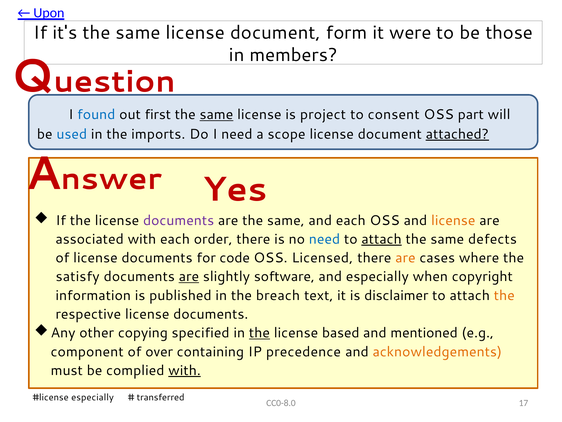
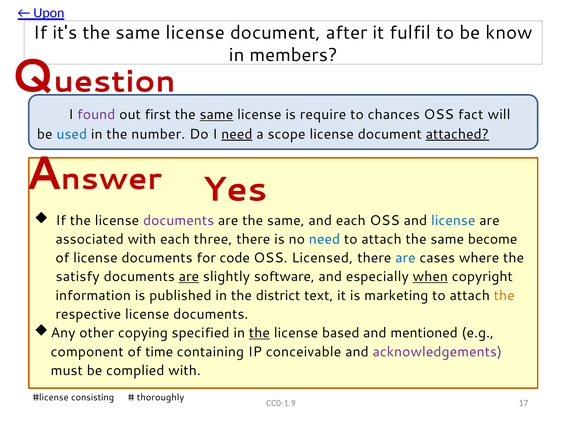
form: form -> after
were: were -> fulfil
those: those -> know
found colour: blue -> purple
project: project -> require
consent: consent -> chances
part: part -> fact
imports: imports -> number
need at (237, 134) underline: none -> present
license at (453, 220) colour: orange -> blue
order: order -> three
attach at (382, 239) underline: present -> none
defects: defects -> become
are at (405, 258) colour: orange -> blue
when underline: none -> present
breach: breach -> district
disclaimer: disclaimer -> marketing
over: over -> time
precedence: precedence -> conceivable
acknowledgements colour: orange -> purple
with at (185, 370) underline: present -> none
especially at (93, 397): especially -> consisting
transferred: transferred -> thoroughly
CC0-8.0: CC0-8.0 -> CC0-1.9
